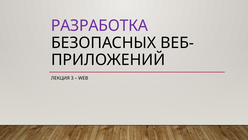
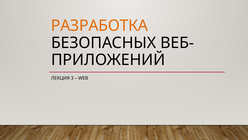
РАЗРАБОТКА colour: purple -> orange
